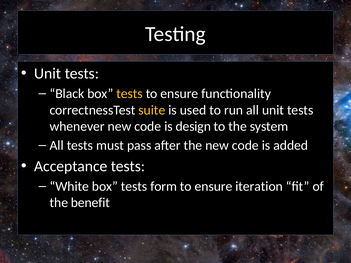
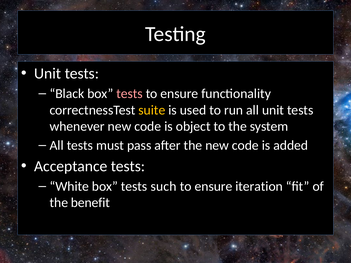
tests at (130, 94) colour: yellow -> pink
design: design -> object
form: form -> such
